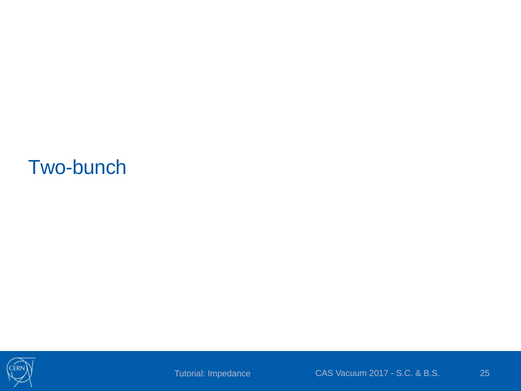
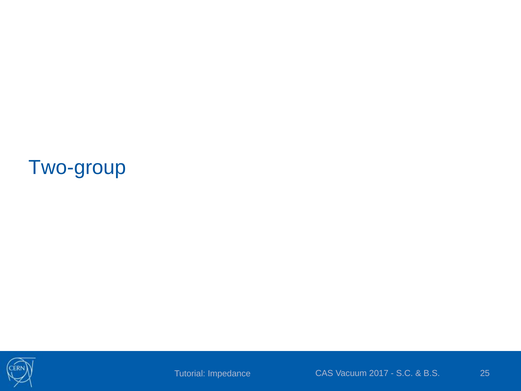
Two-bunch: Two-bunch -> Two-group
